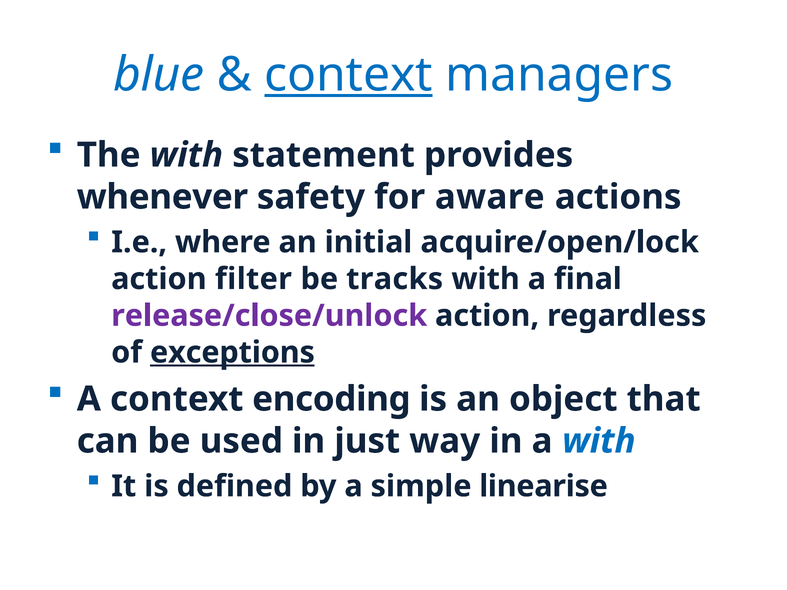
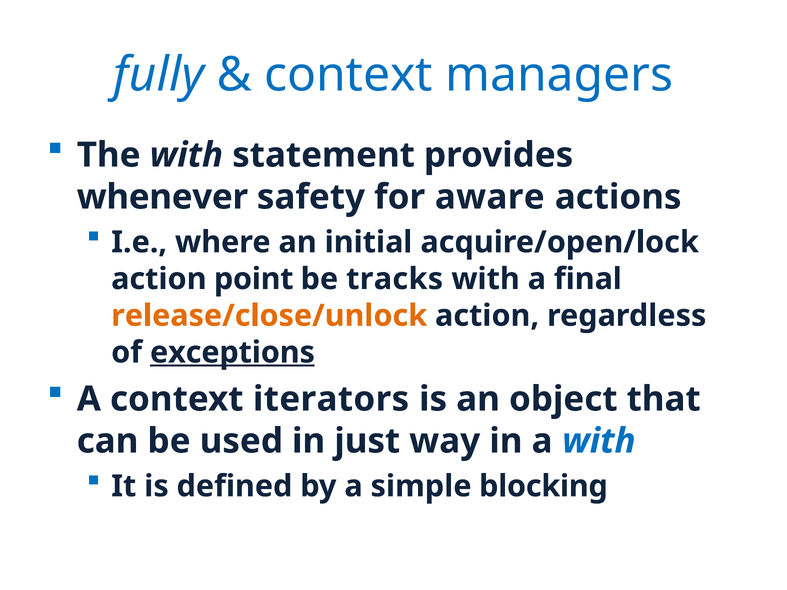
blue: blue -> fully
context at (349, 75) underline: present -> none
filter: filter -> point
release/close/unlock colour: purple -> orange
encoding: encoding -> iterators
linearise: linearise -> blocking
